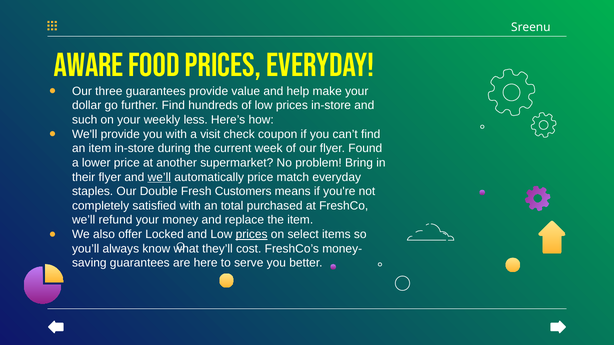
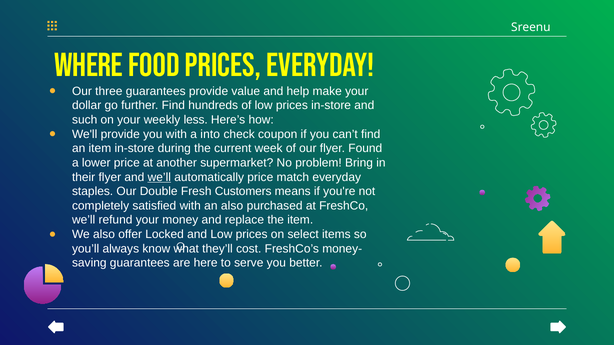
AWARE: AWARE -> WHERE
visit: visit -> into
an total: total -> also
prices at (252, 235) underline: present -> none
